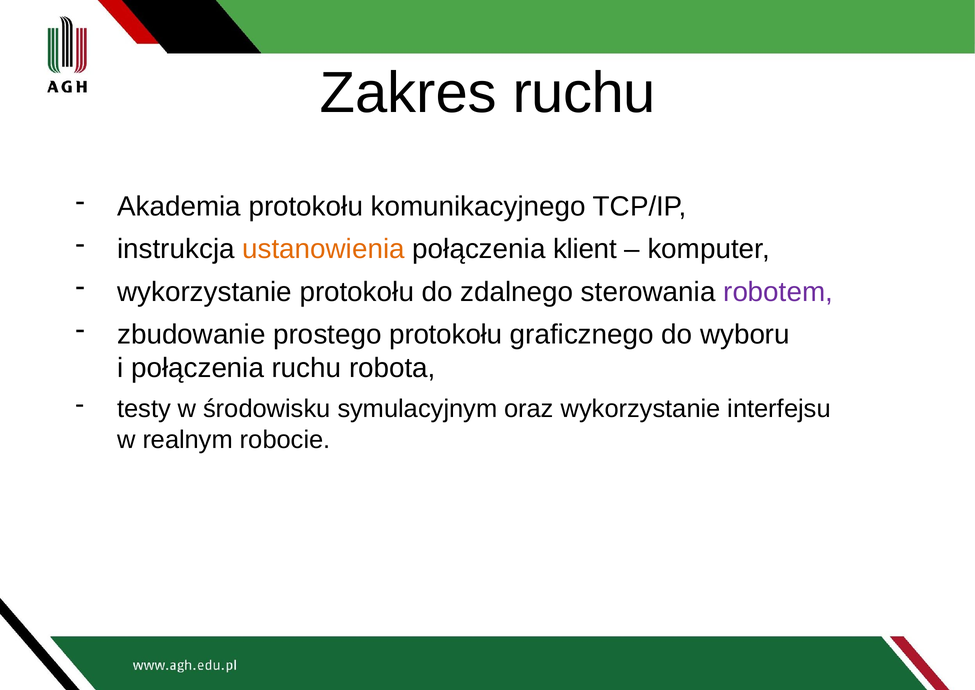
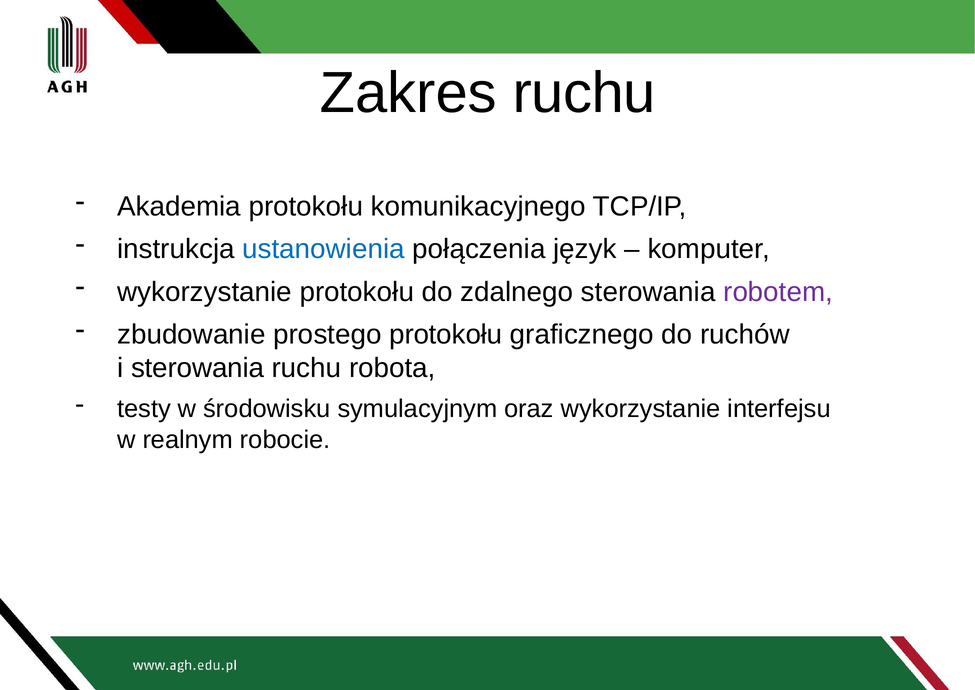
ustanowienia colour: orange -> blue
klient: klient -> język
wyboru: wyboru -> ruchów
i połączenia: połączenia -> sterowania
